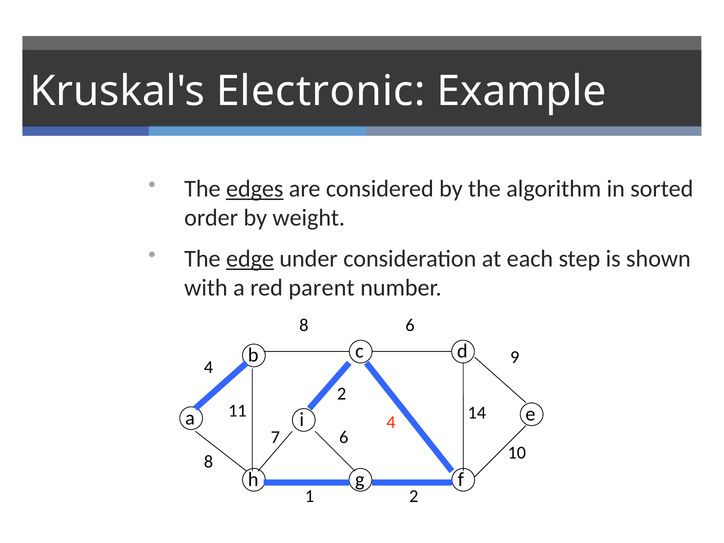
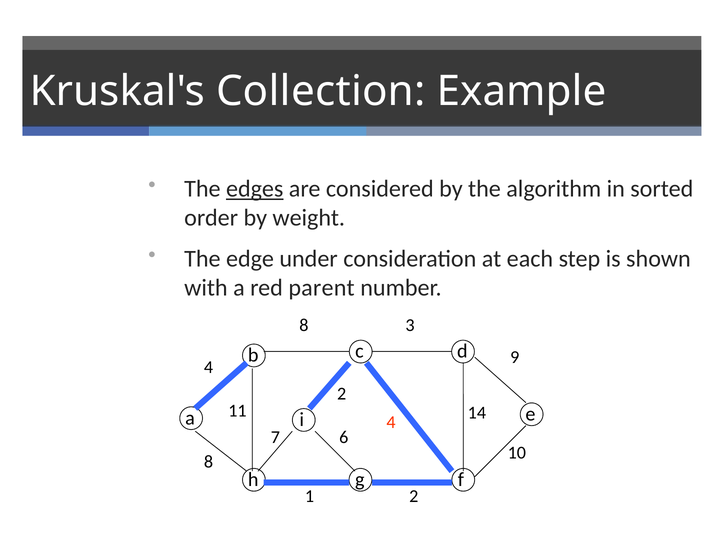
Electronic: Electronic -> Collection
edge underline: present -> none
8 6: 6 -> 3
